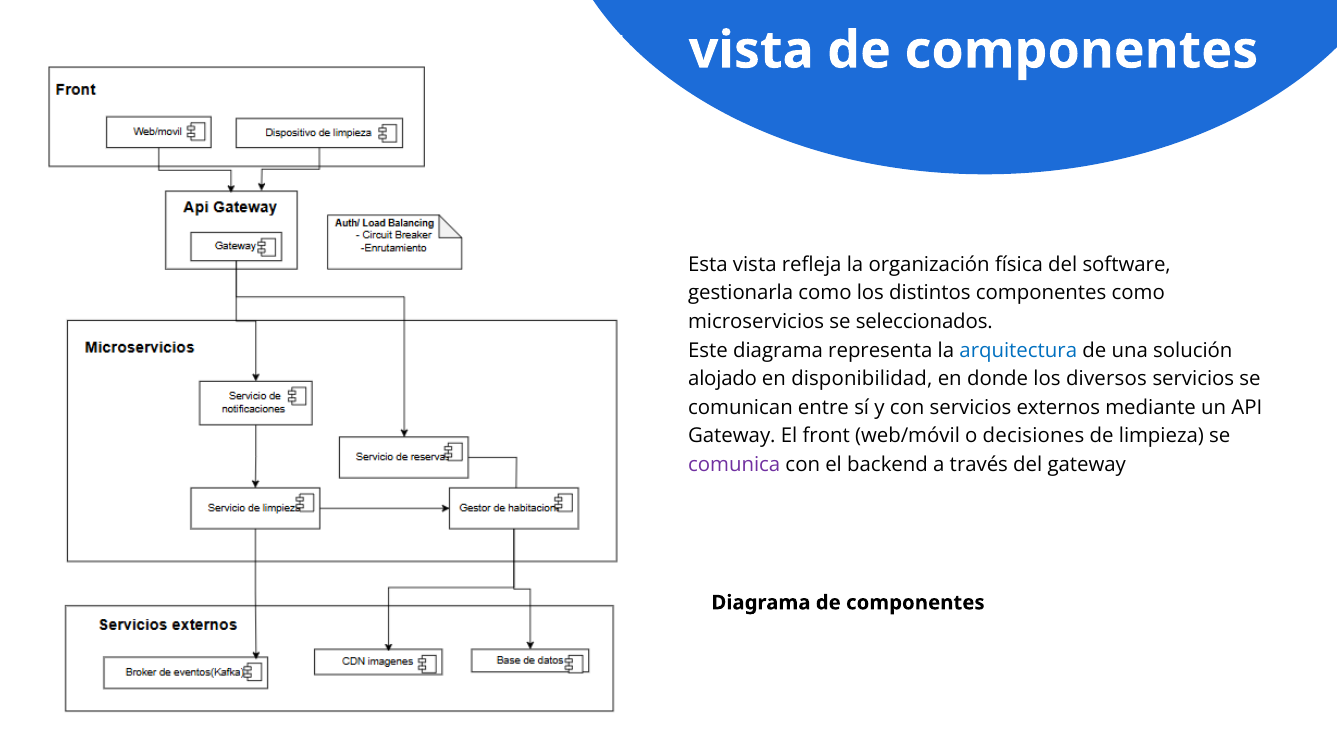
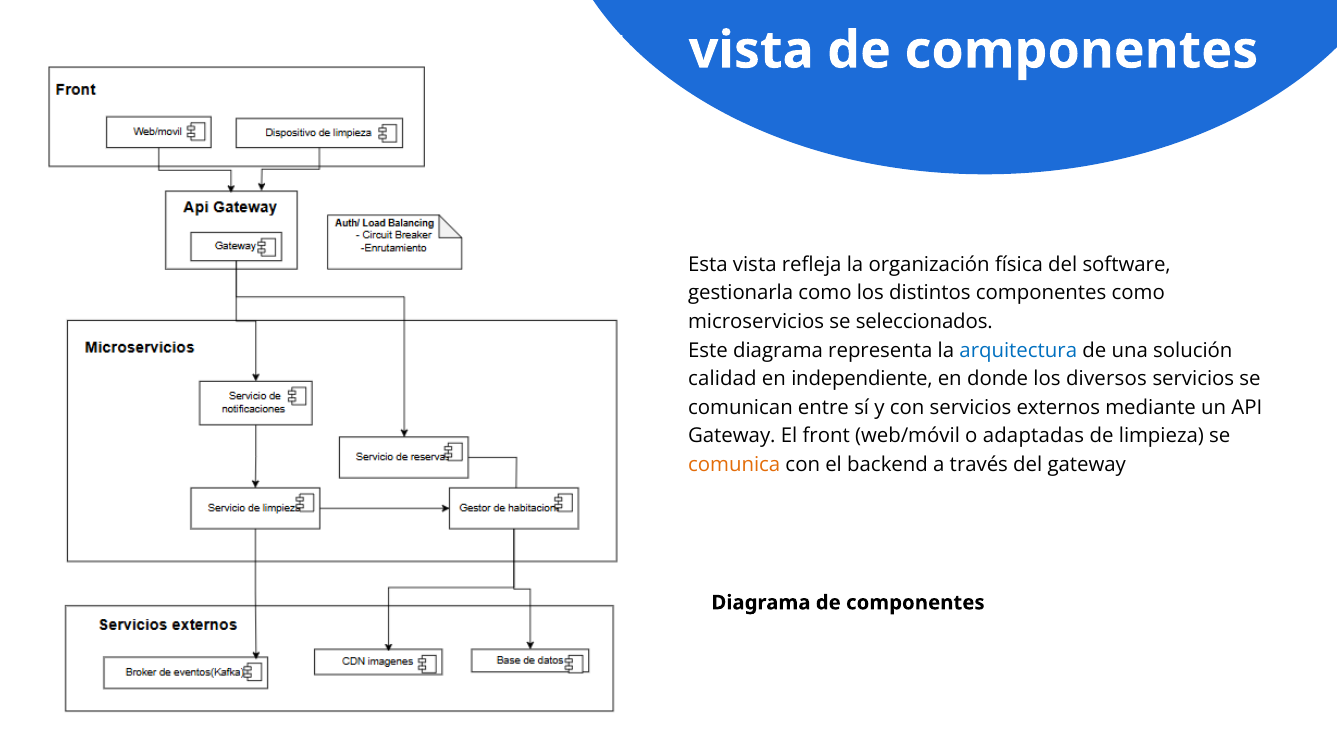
alojado: alojado -> calidad
disponibilidad: disponibilidad -> independiente
decisiones: decisiones -> adaptadas
comunica colour: purple -> orange
